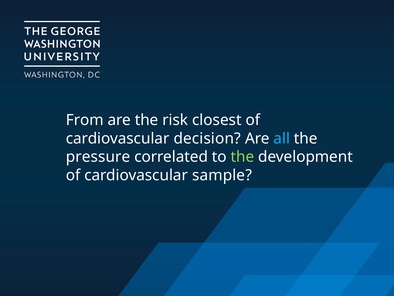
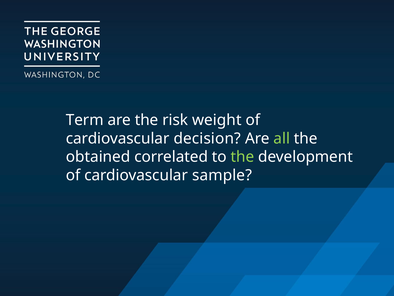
From: From -> Term
closest: closest -> weight
all colour: light blue -> light green
pressure: pressure -> obtained
